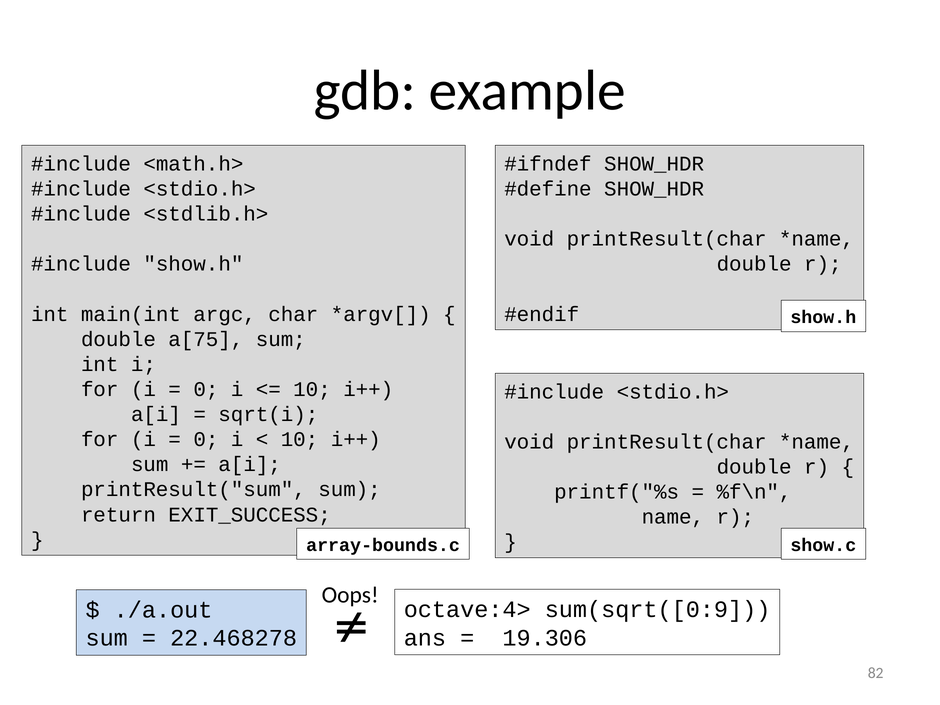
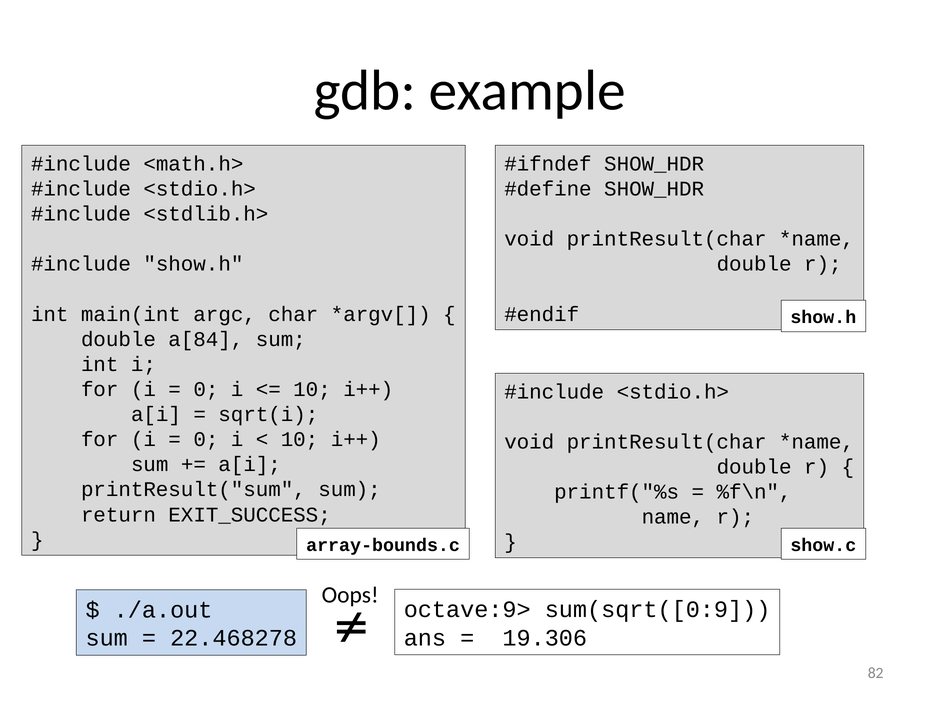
a[75: a[75 -> a[84
octave:4>: octave:4> -> octave:9>
